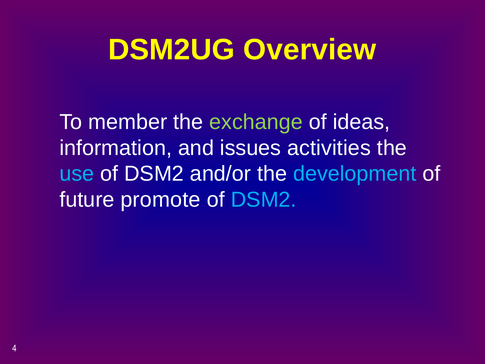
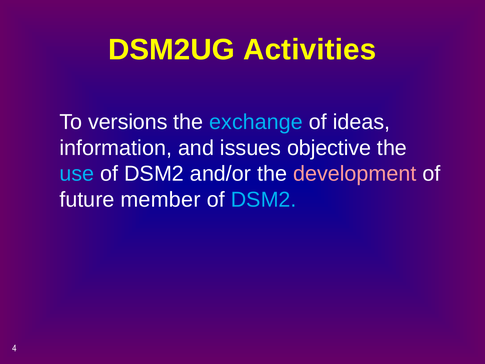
Overview: Overview -> Activities
member: member -> versions
exchange colour: light green -> light blue
activities: activities -> objective
development colour: light blue -> pink
promote: promote -> member
